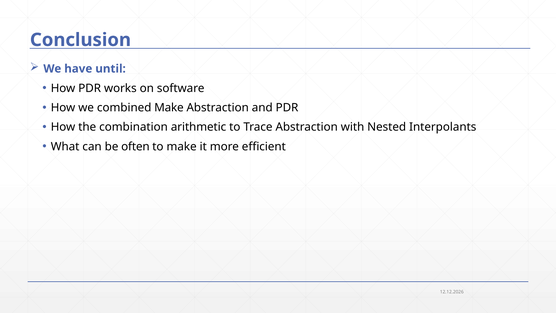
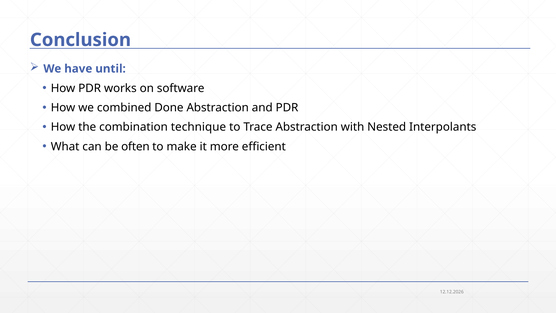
combined Make: Make -> Done
arithmetic: arithmetic -> technique
